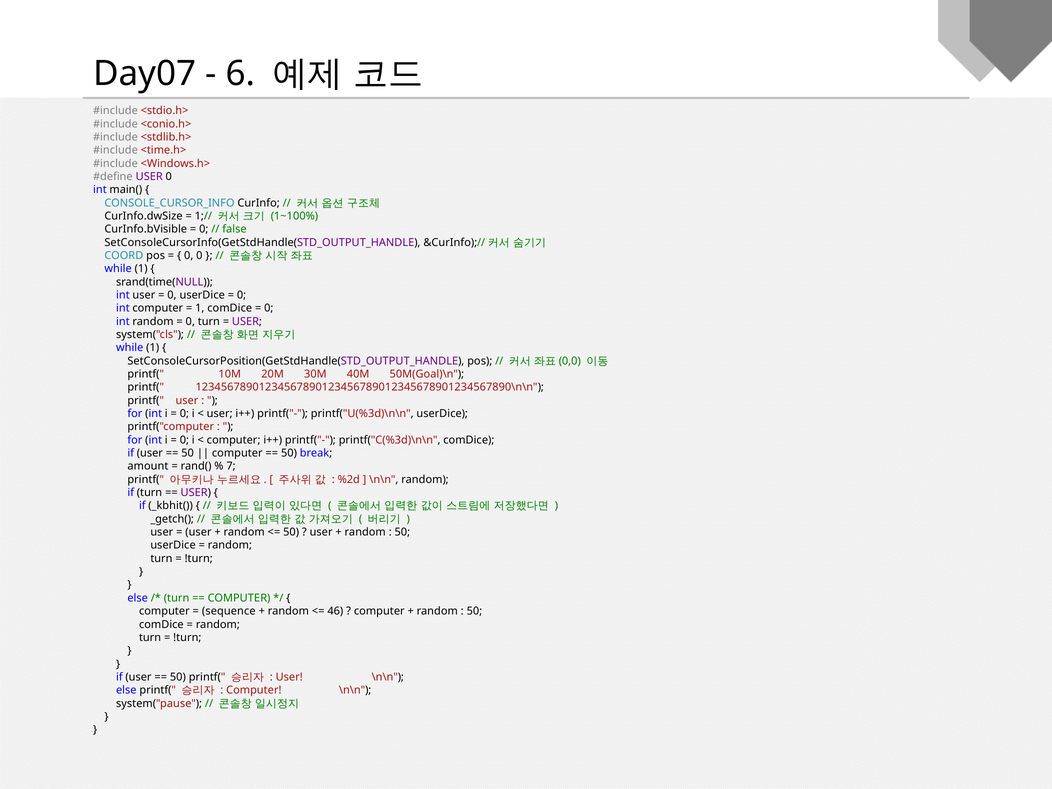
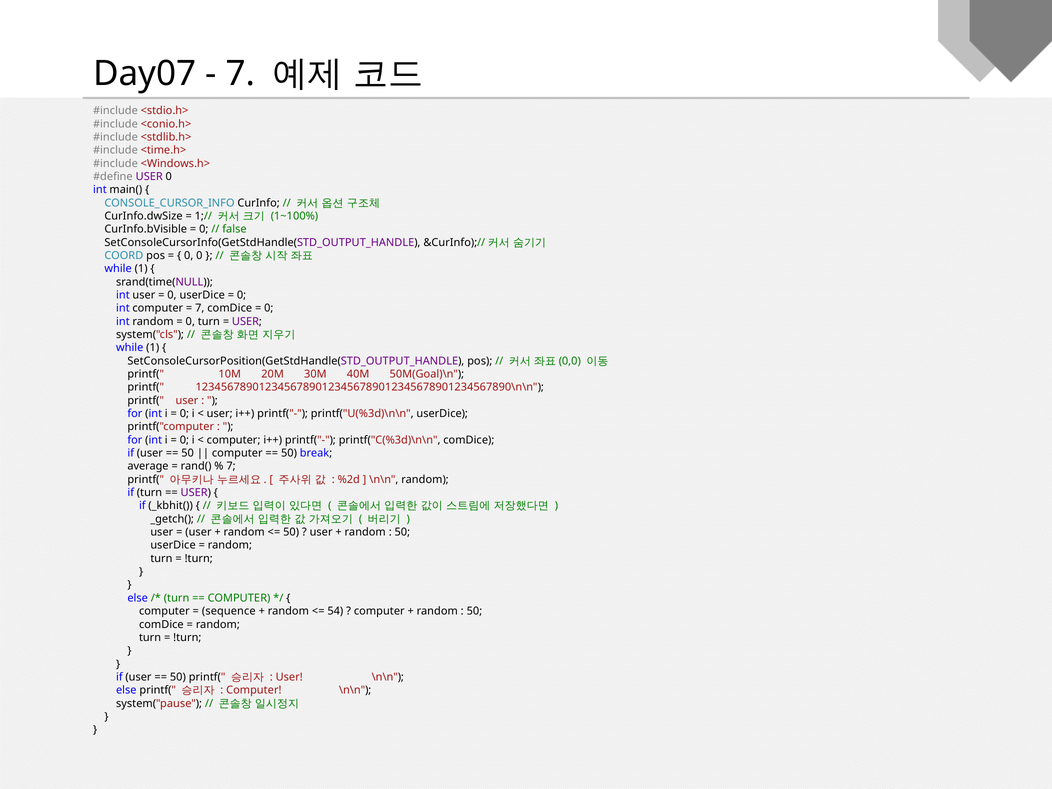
6 at (241, 74): 6 -> 7
1 at (200, 308): 1 -> 7
amount: amount -> average
46: 46 -> 54
